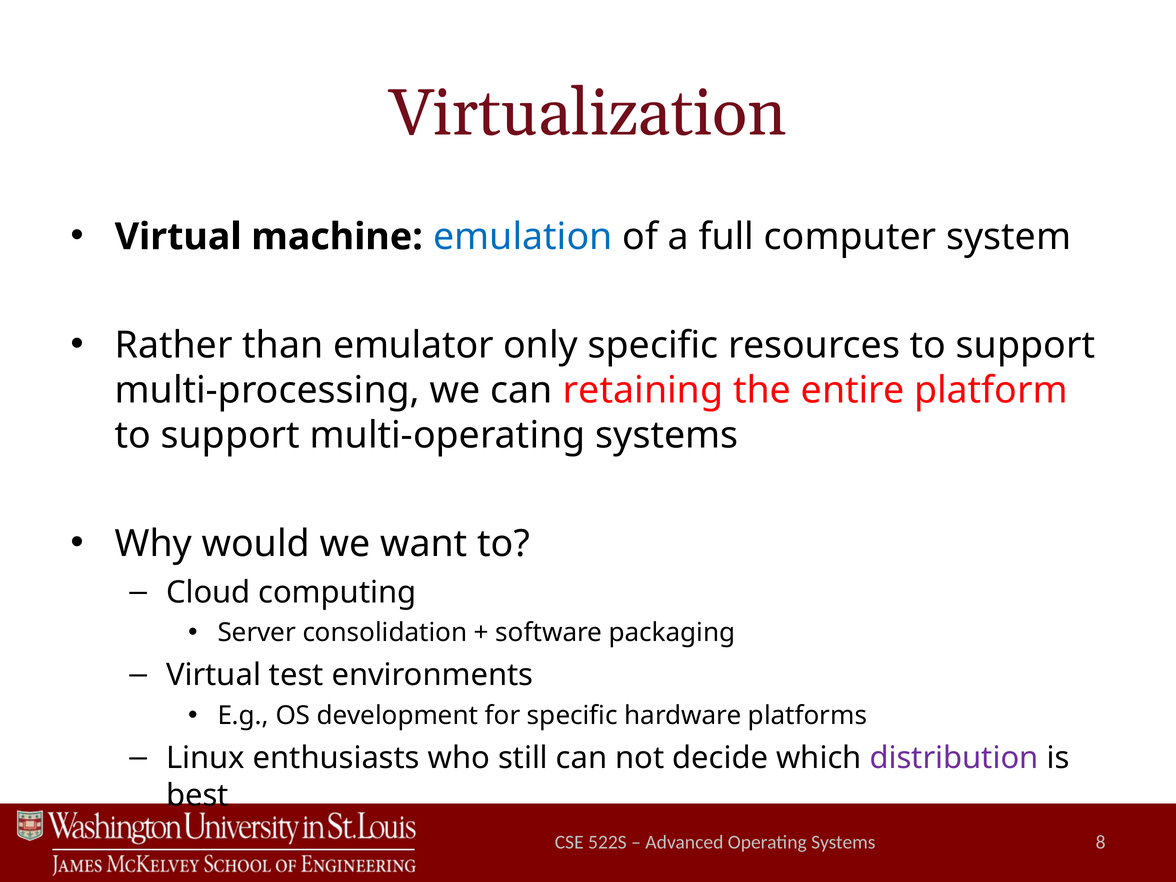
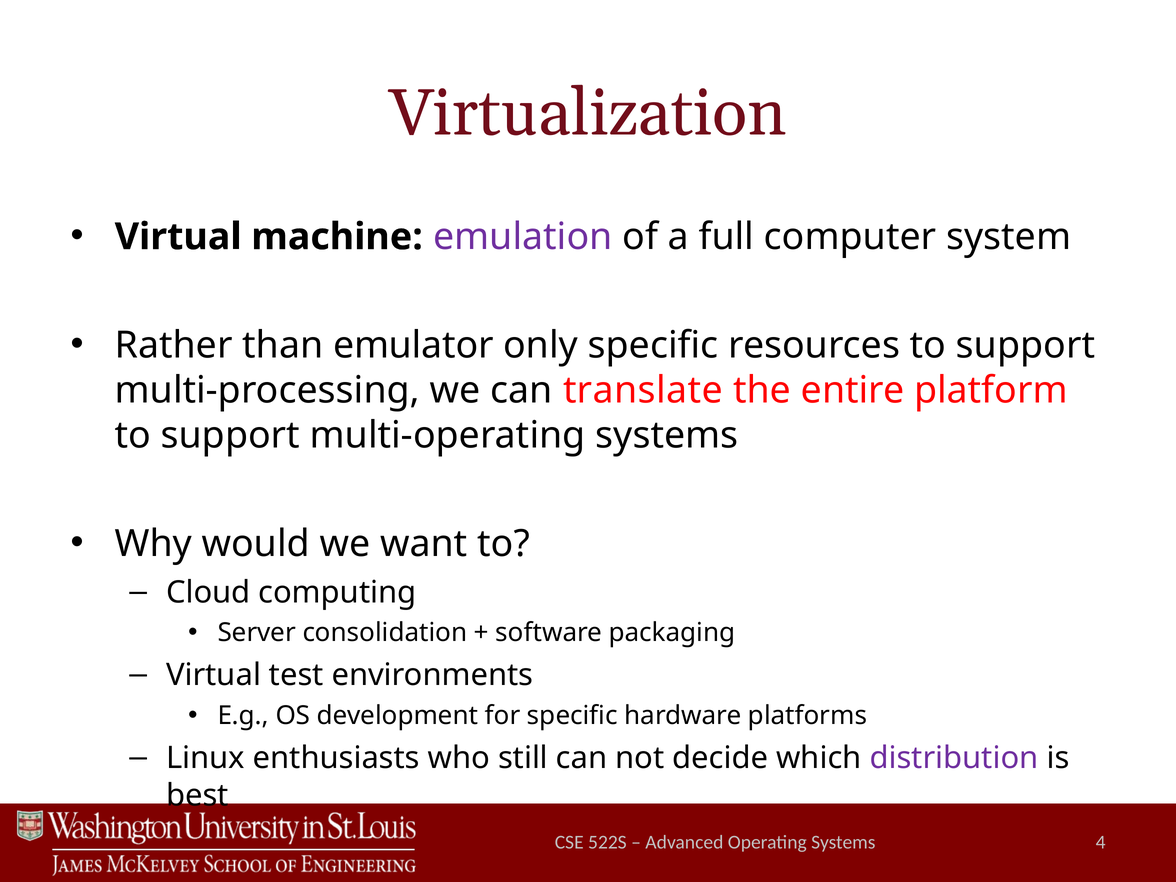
emulation colour: blue -> purple
retaining: retaining -> translate
8: 8 -> 4
